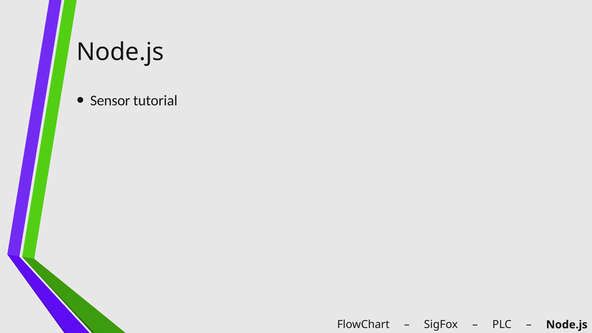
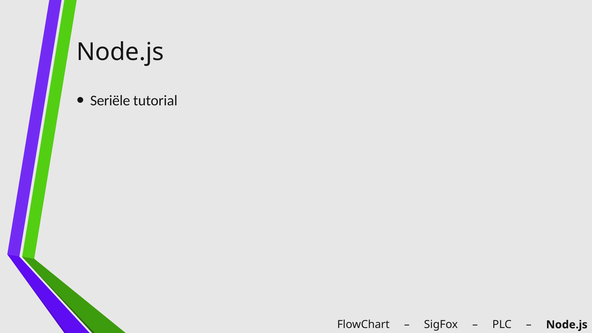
Sensor: Sensor -> Seriële
